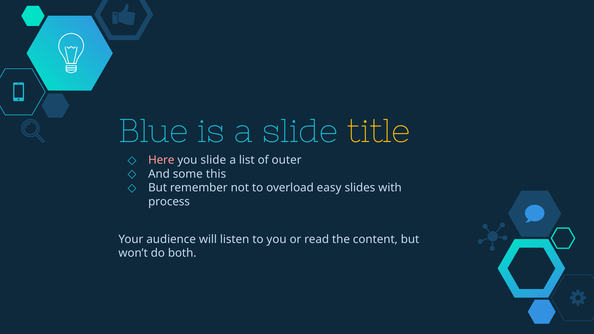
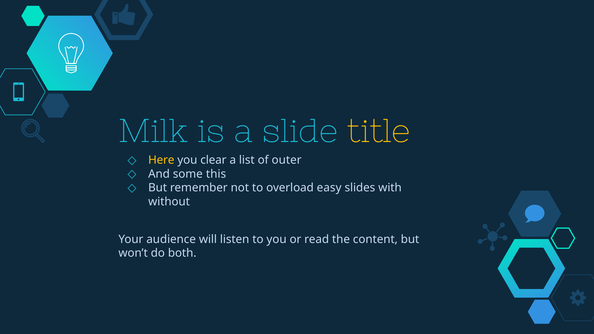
Blue: Blue -> Milk
Here colour: pink -> yellow
you slide: slide -> clear
process: process -> without
